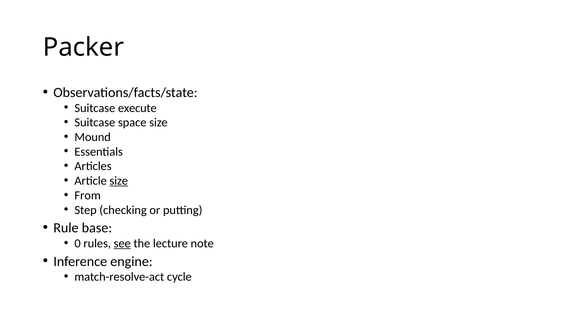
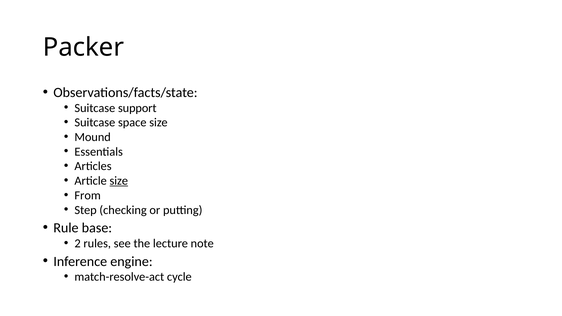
execute: execute -> support
0: 0 -> 2
see underline: present -> none
